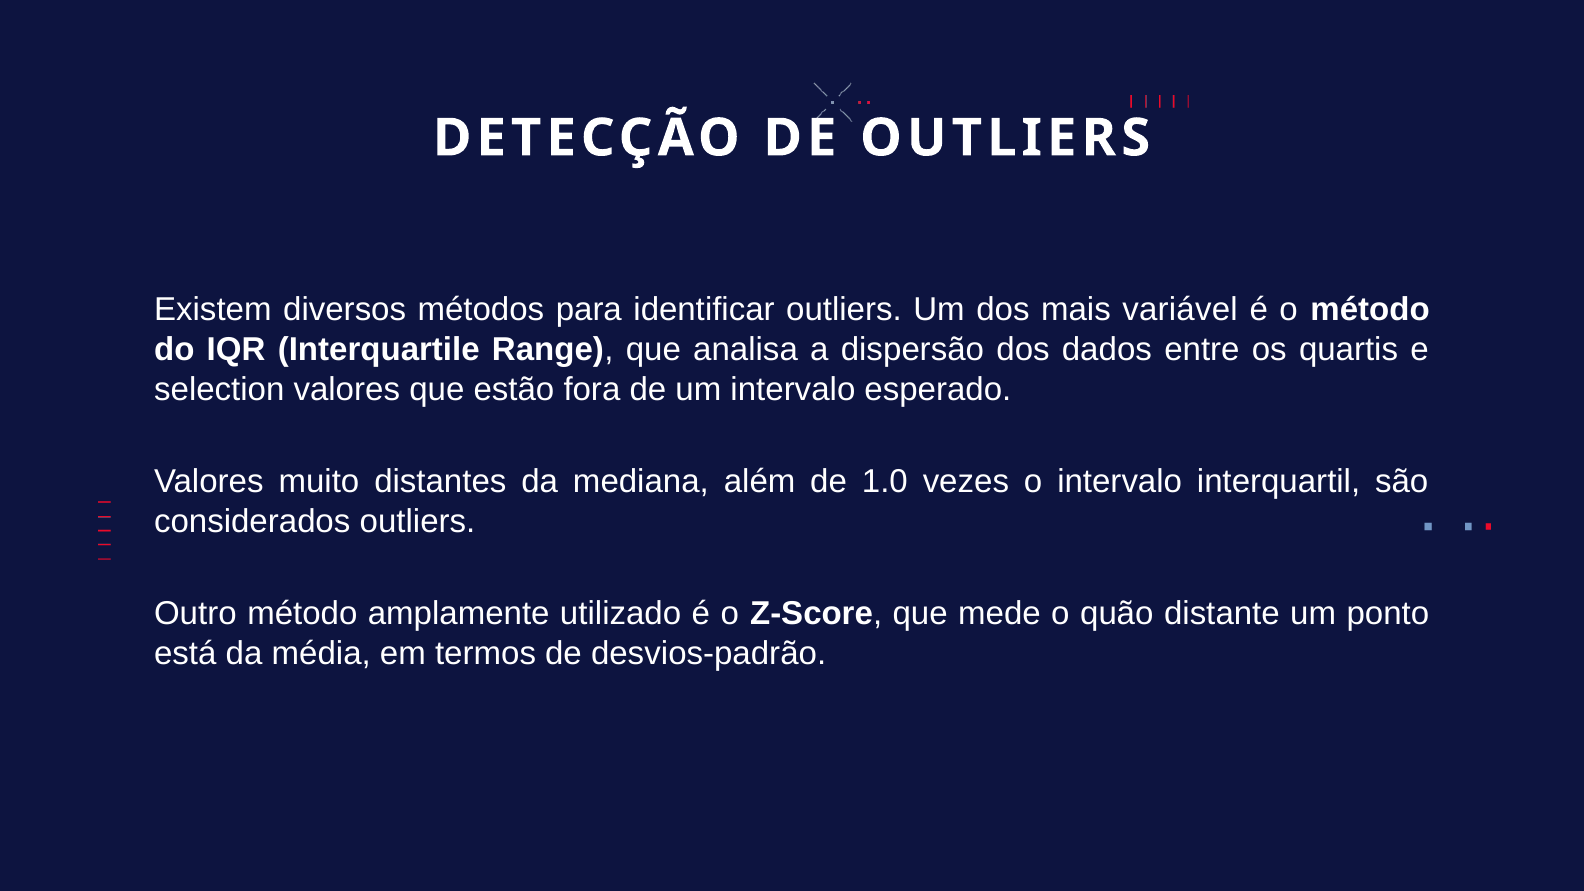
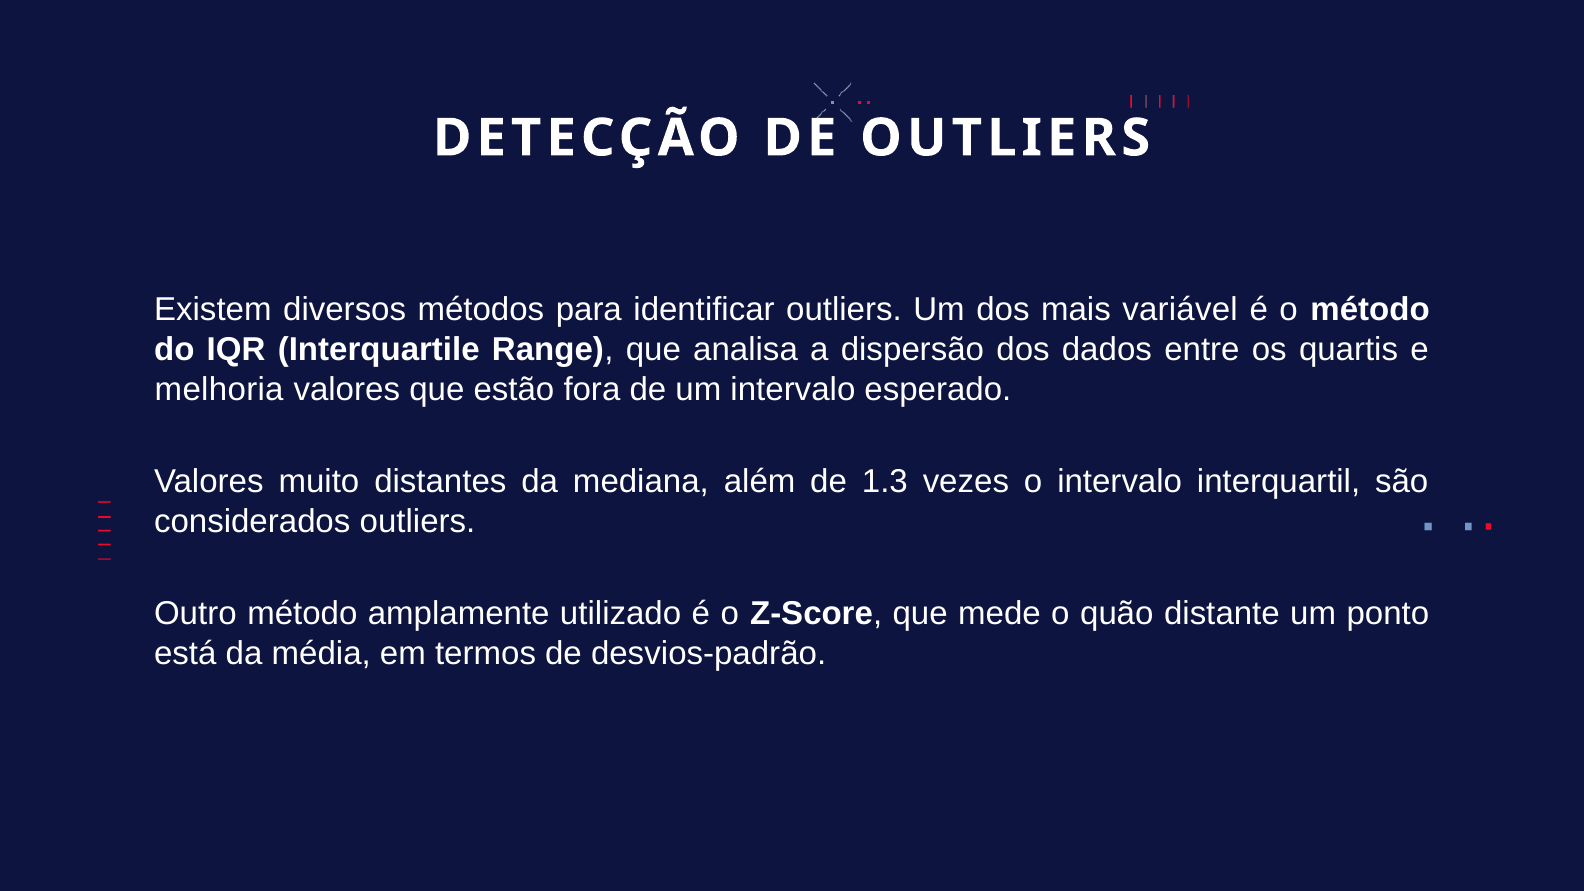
selection: selection -> melhoria
1.0: 1.0 -> 1.3
